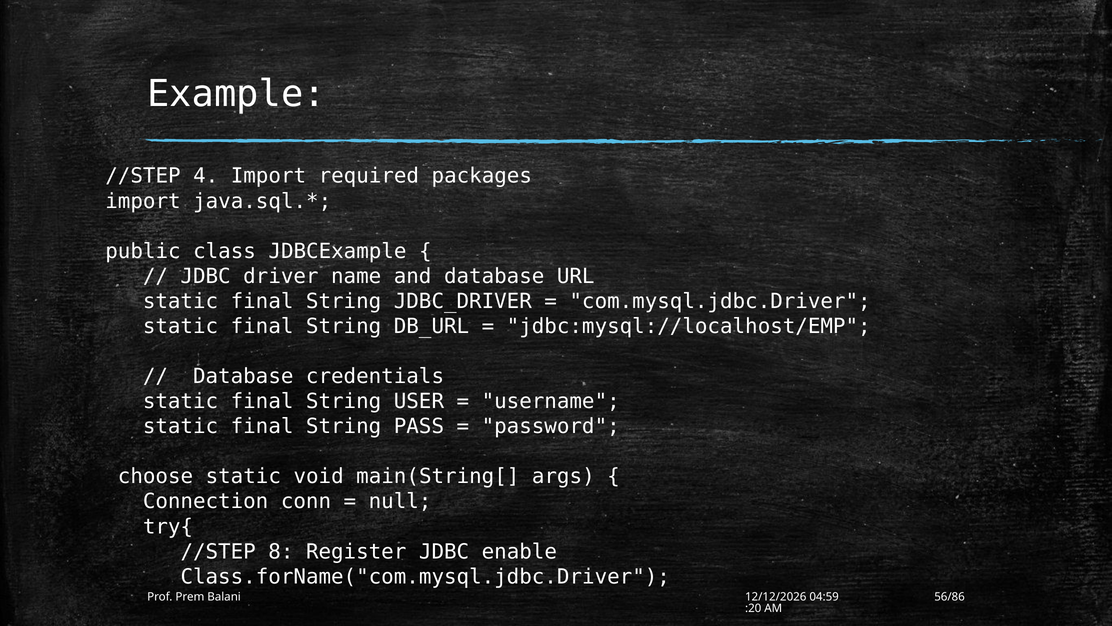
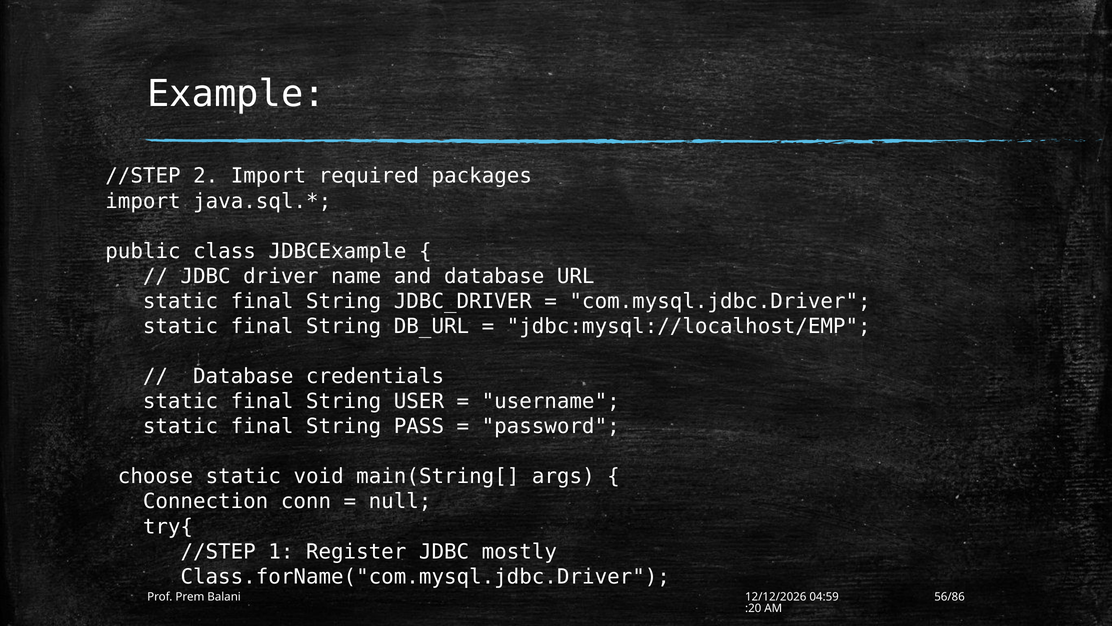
4: 4 -> 2
8: 8 -> 1
enable: enable -> mostly
